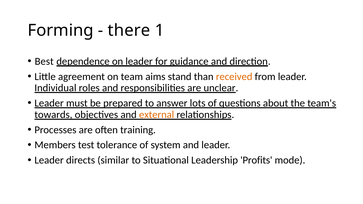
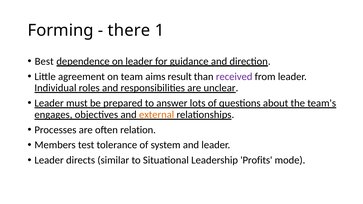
stand: stand -> result
received colour: orange -> purple
towards: towards -> engages
training: training -> relation
